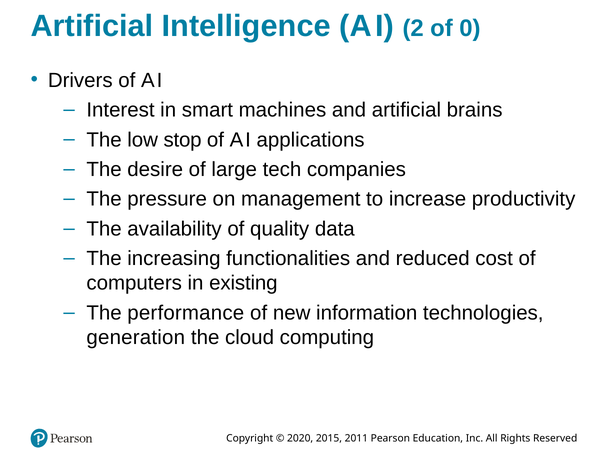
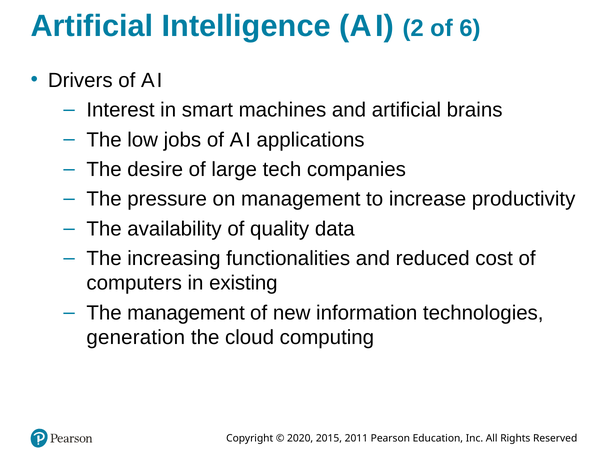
0: 0 -> 6
stop: stop -> jobs
The performance: performance -> management
